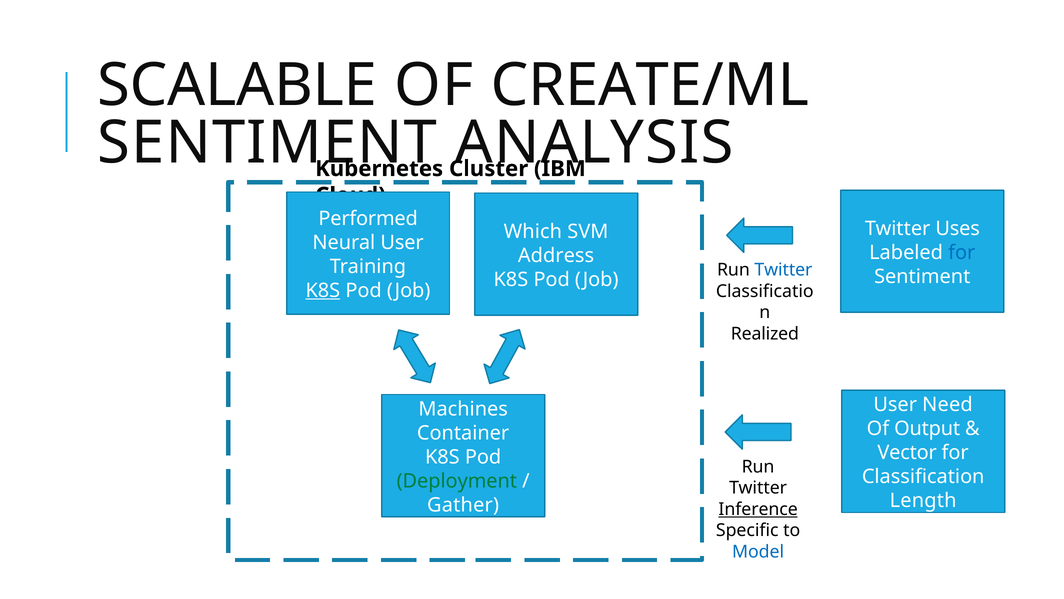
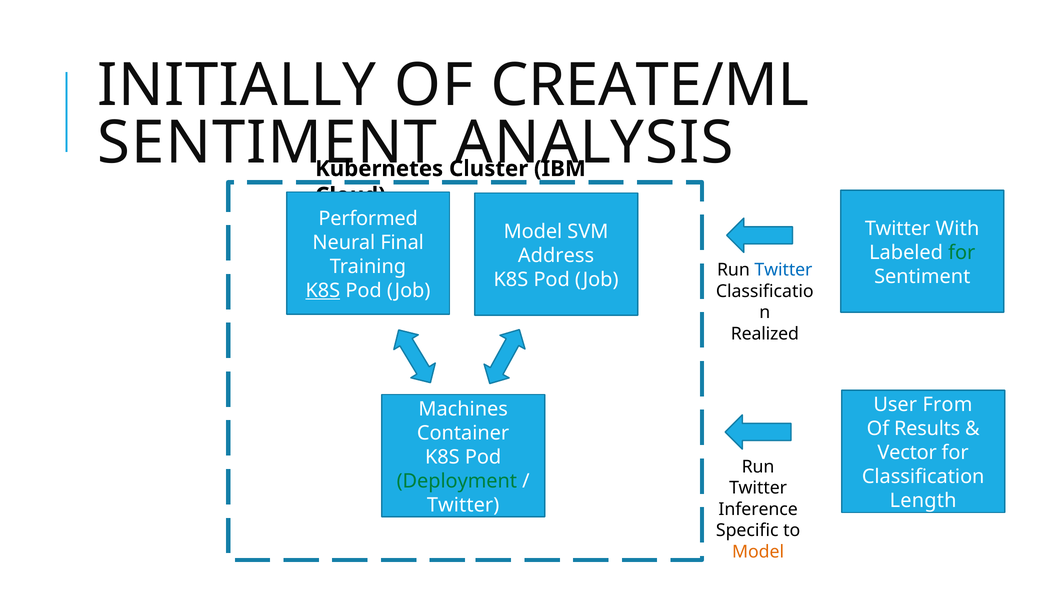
SCALABLE: SCALABLE -> INITIALLY
Uses: Uses -> With
Which at (533, 231): Which -> Model
Neural User: User -> Final
for at (962, 252) colour: blue -> green
Need: Need -> From
Output: Output -> Results
Gather at (463, 505): Gather -> Twitter
Inference underline: present -> none
Model at (758, 551) colour: blue -> orange
